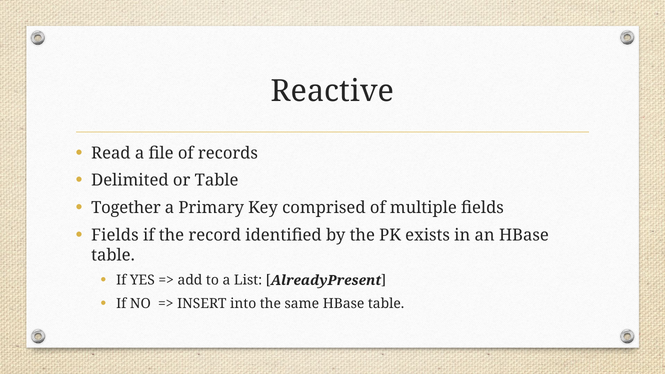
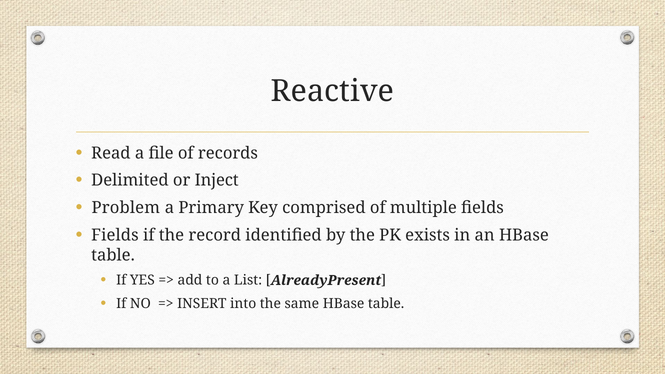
or Table: Table -> Inject
Together: Together -> Problem
